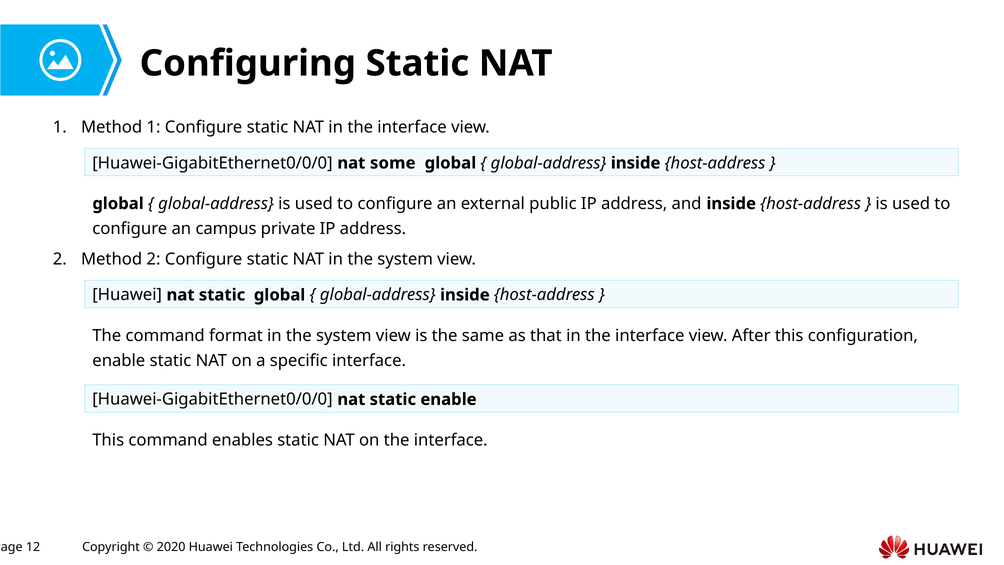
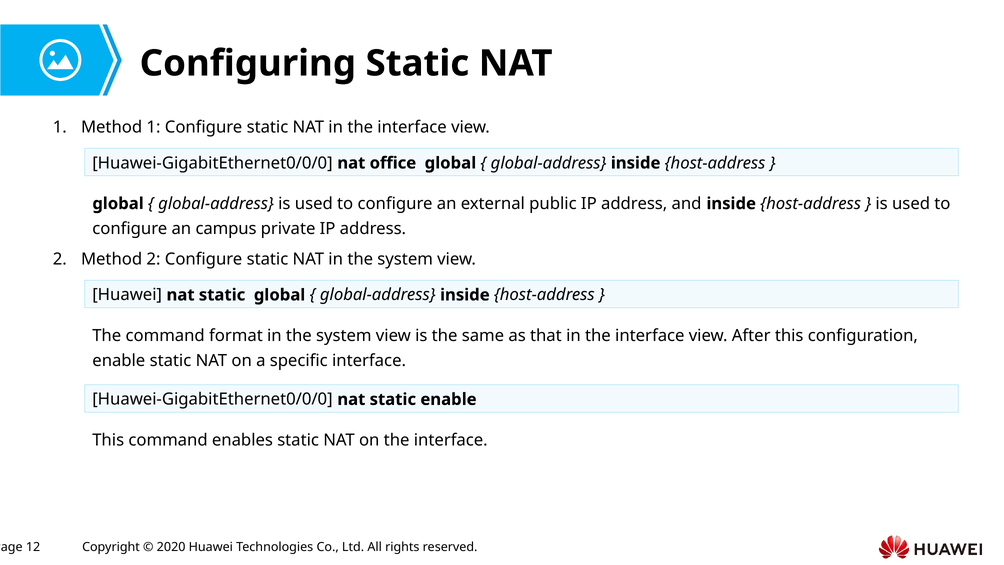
some: some -> office
